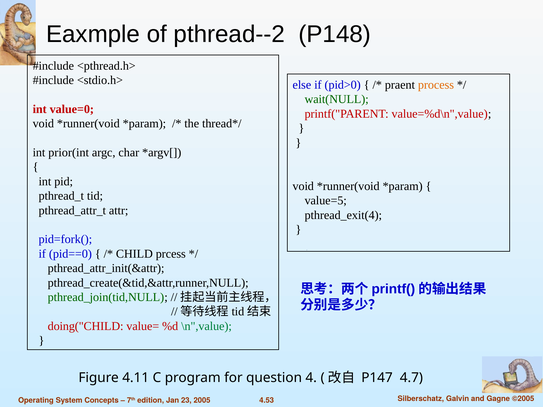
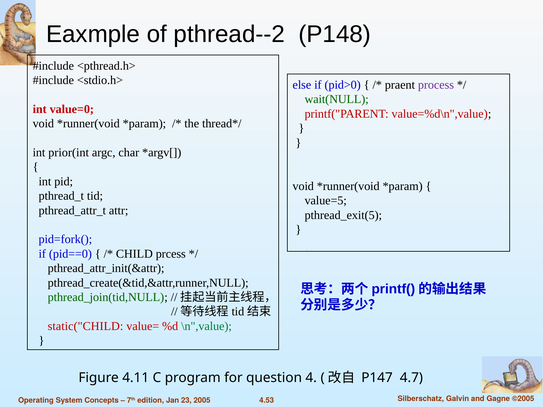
process colour: orange -> purple
pthread_exit(4: pthread_exit(4 -> pthread_exit(5
doing("CHILD: doing("CHILD -> static("CHILD
